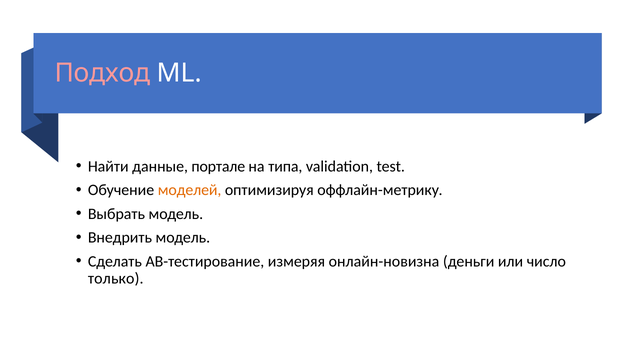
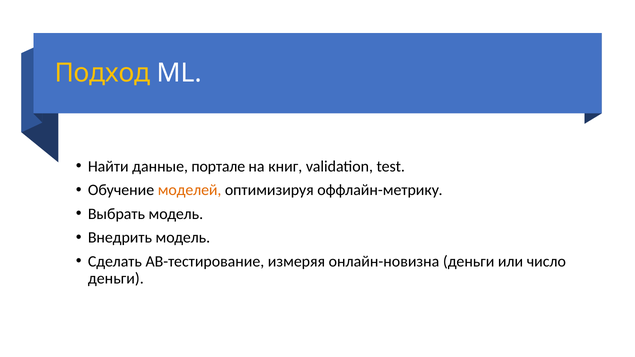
Подход colour: pink -> yellow
типа: типа -> книг
только at (116, 279): только -> деньги
